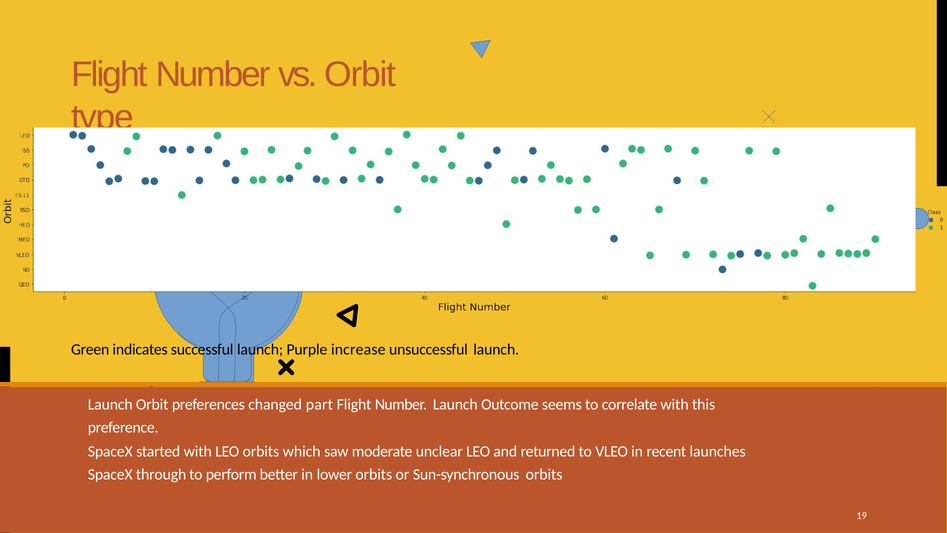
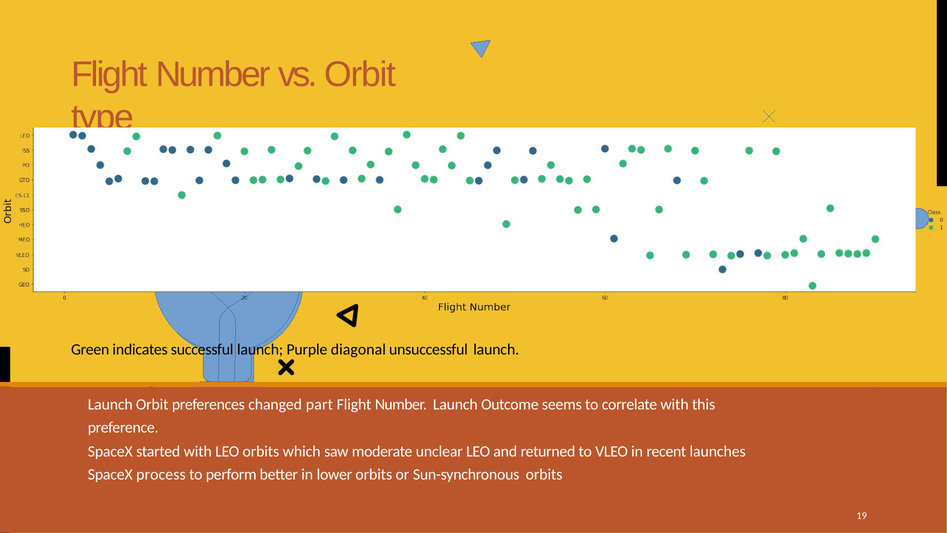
increase: increase -> diagonal
through: through -> process
